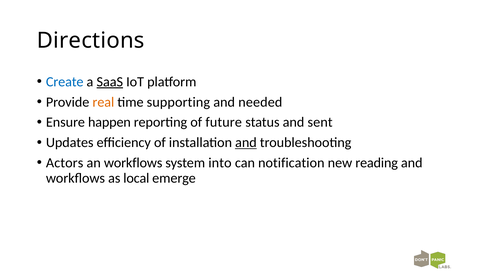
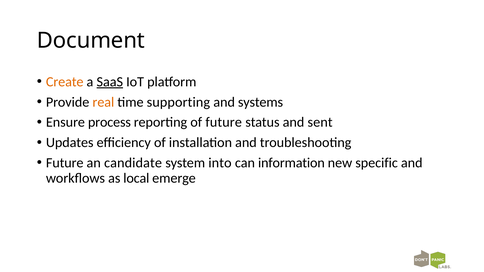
Directions: Directions -> Document
Create colour: blue -> orange
needed: needed -> systems
happen: happen -> process
and at (246, 143) underline: present -> none
Actors at (65, 163): Actors -> Future
an workflows: workflows -> candidate
notification: notification -> information
reading: reading -> specific
